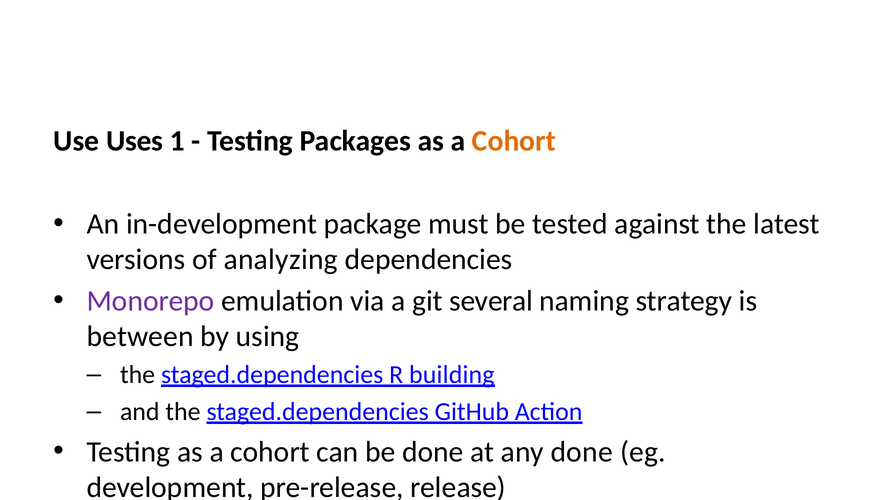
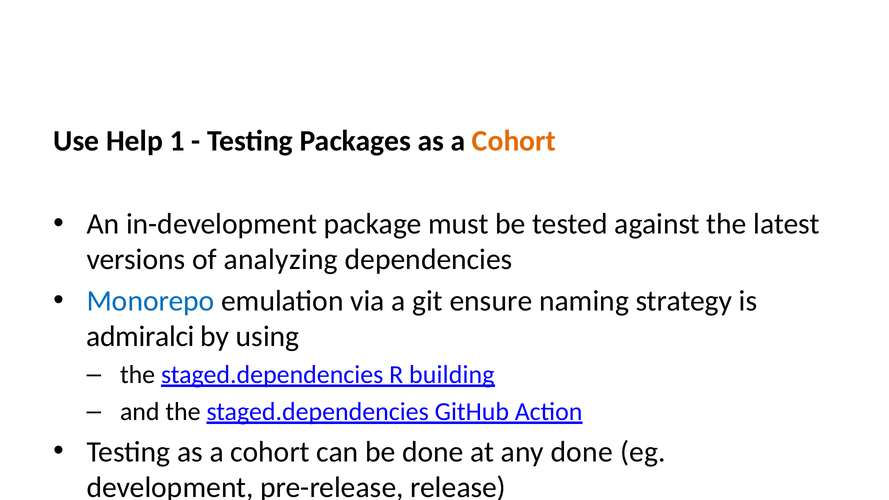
Uses: Uses -> Help
Monorepo colour: purple -> blue
several: several -> ensure
between: between -> admiralci
